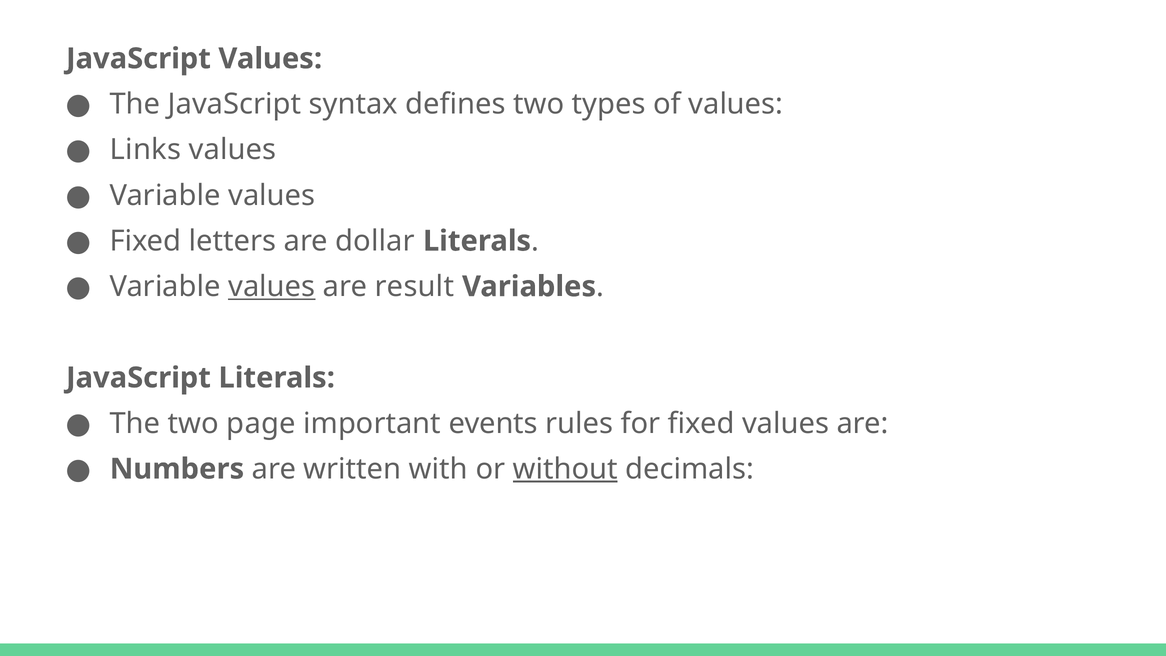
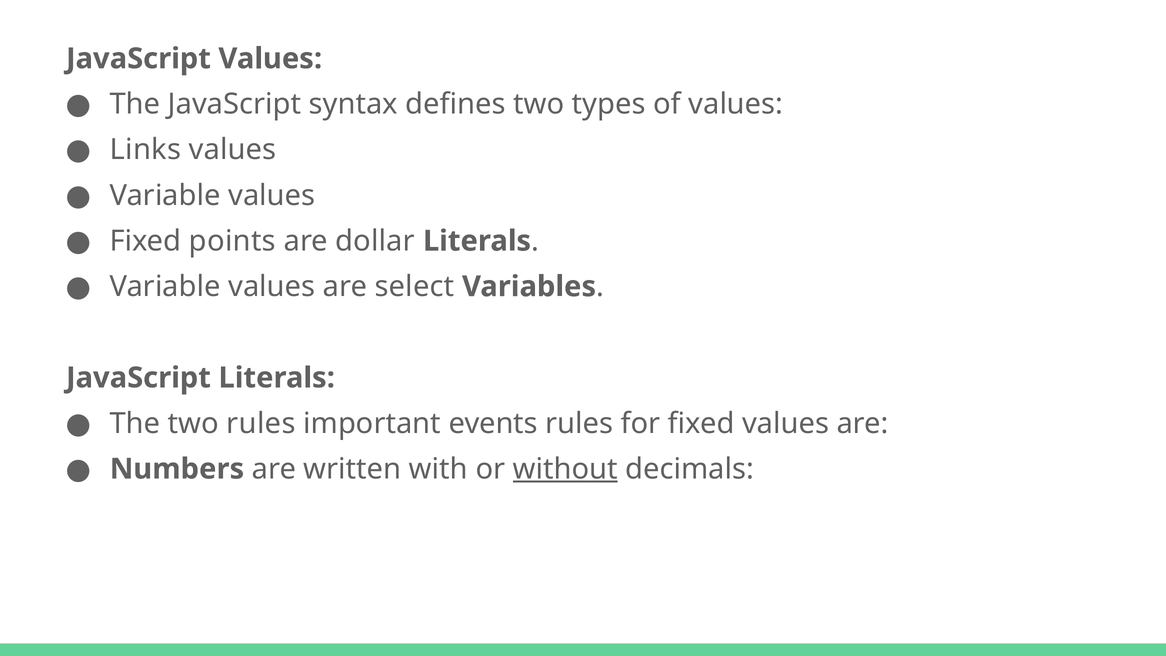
letters: letters -> points
values at (272, 287) underline: present -> none
result: result -> select
two page: page -> rules
